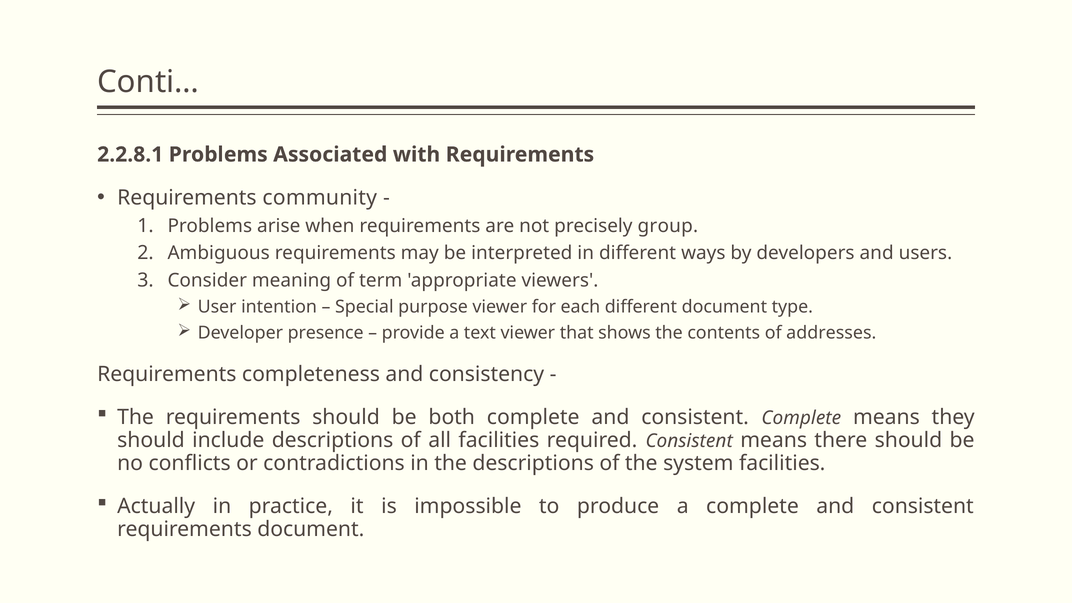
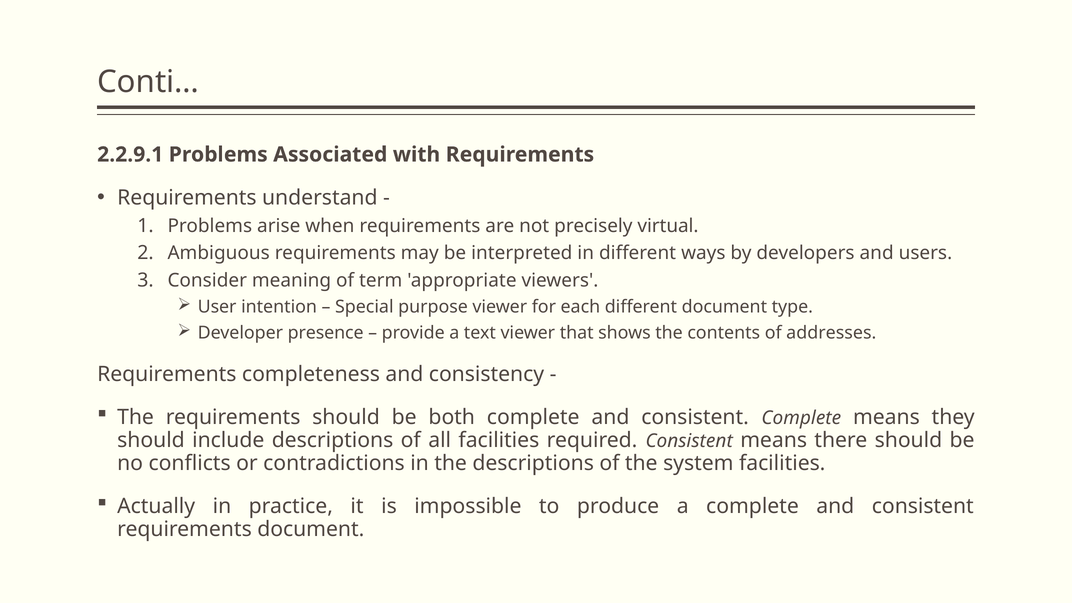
2.2.8.1: 2.2.8.1 -> 2.2.9.1
community: community -> understand
group: group -> virtual
